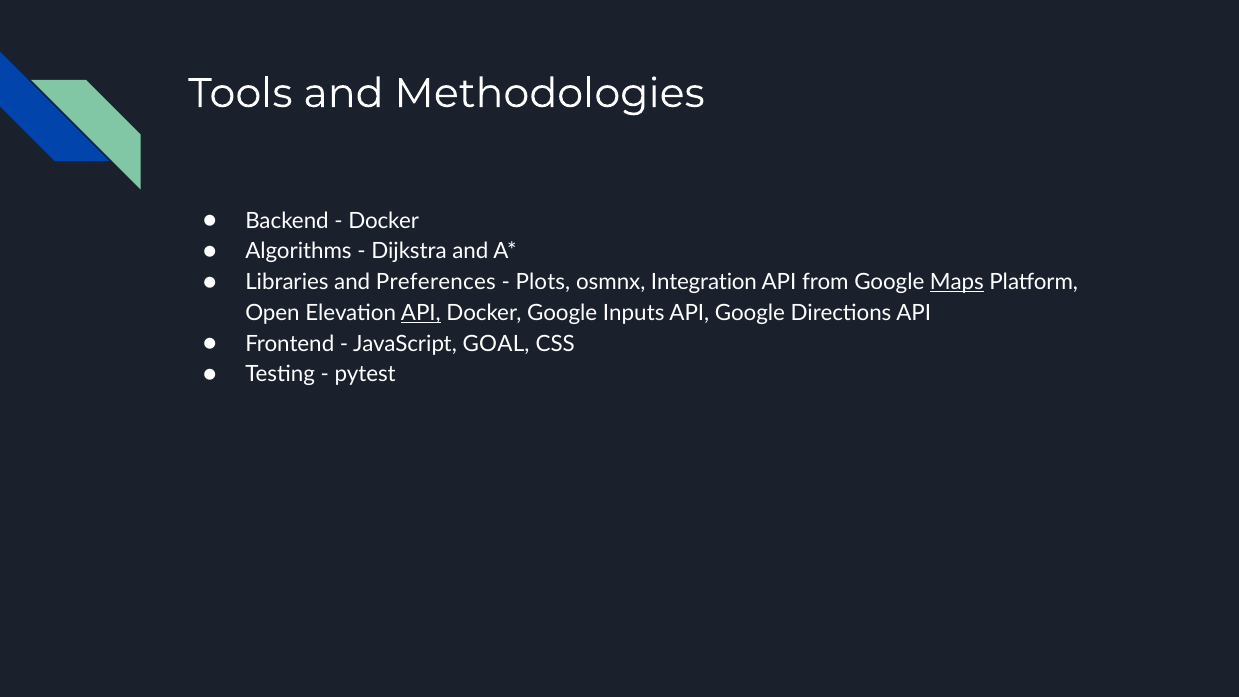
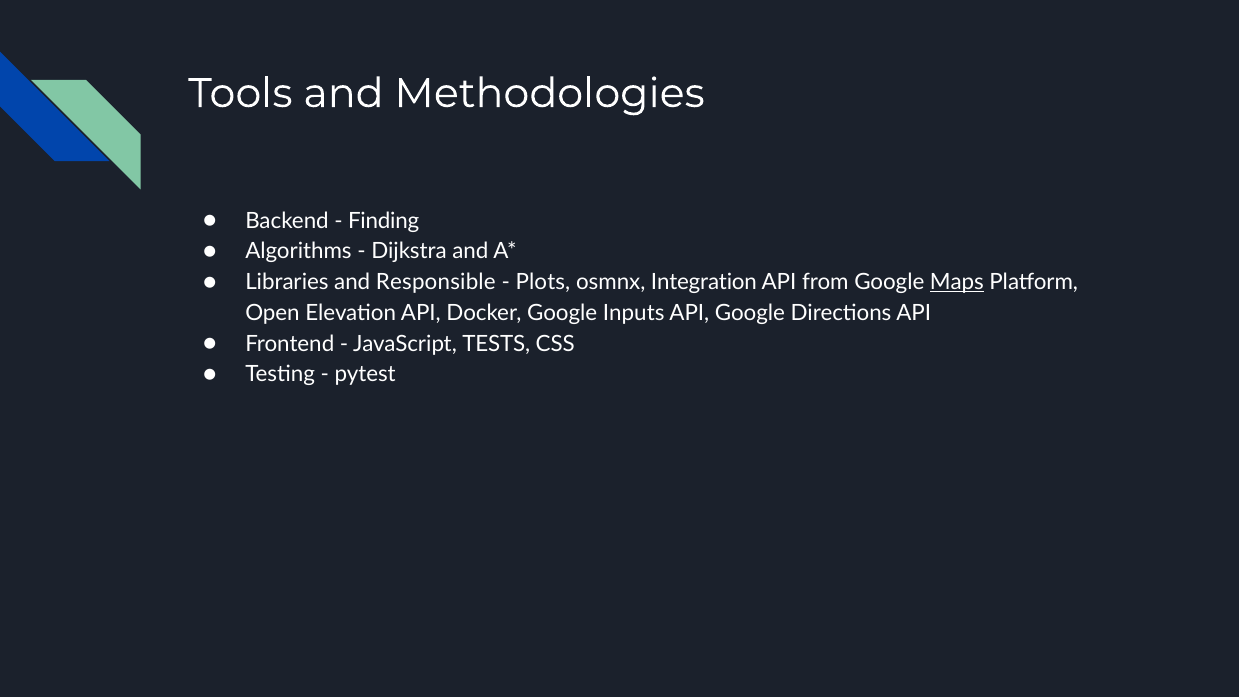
Docker at (384, 221): Docker -> Finding
Preferences: Preferences -> Responsible
API at (421, 313) underline: present -> none
GOAL: GOAL -> TESTS
